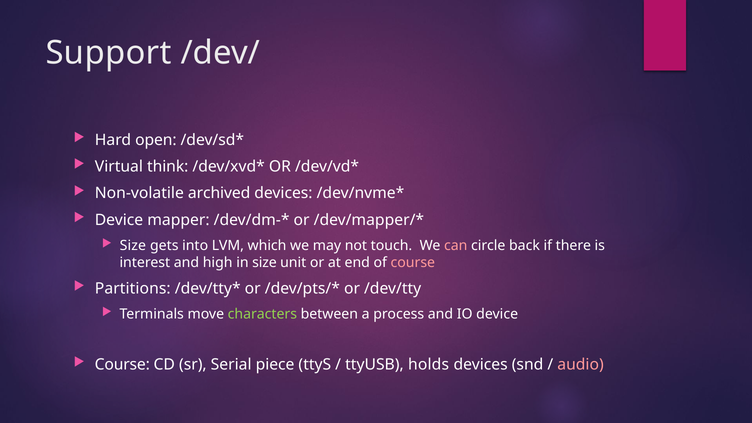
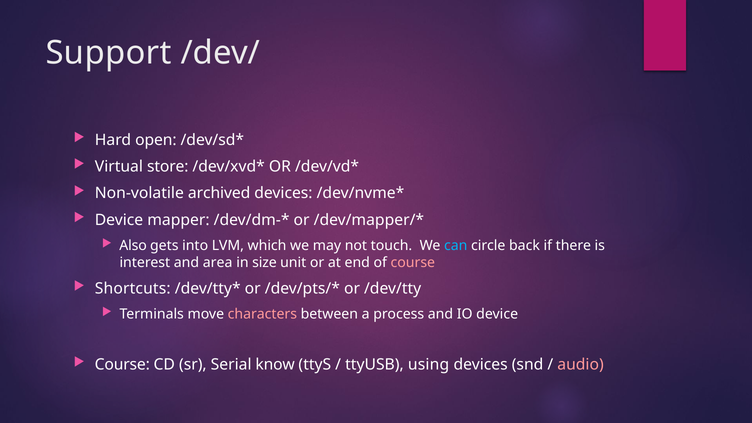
think: think -> store
Size at (133, 246): Size -> Also
can colour: pink -> light blue
high: high -> area
Partitions: Partitions -> Shortcuts
characters colour: light green -> pink
piece: piece -> know
holds: holds -> using
